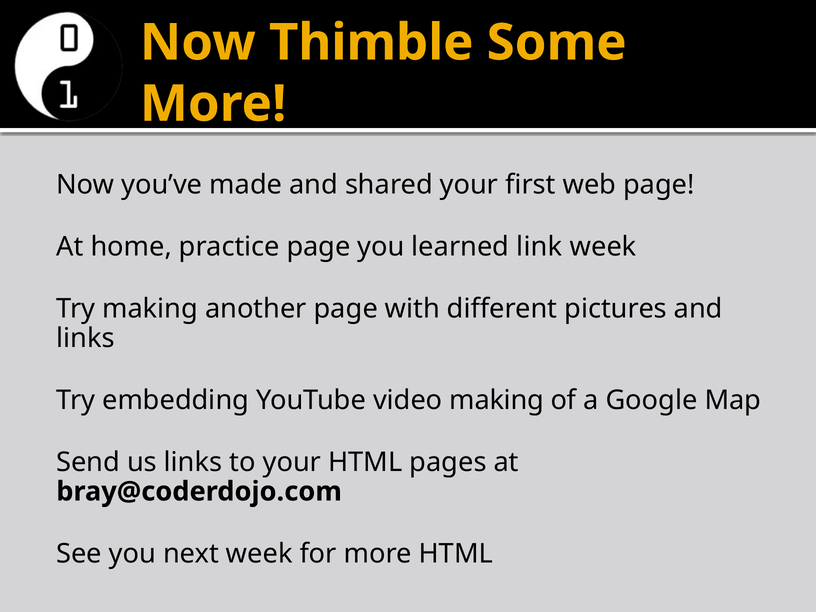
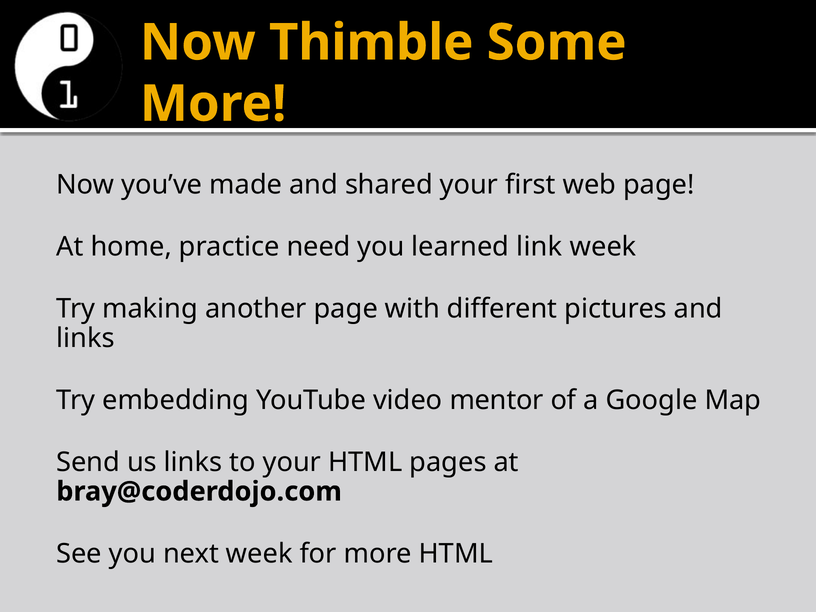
practice page: page -> need
video making: making -> mentor
